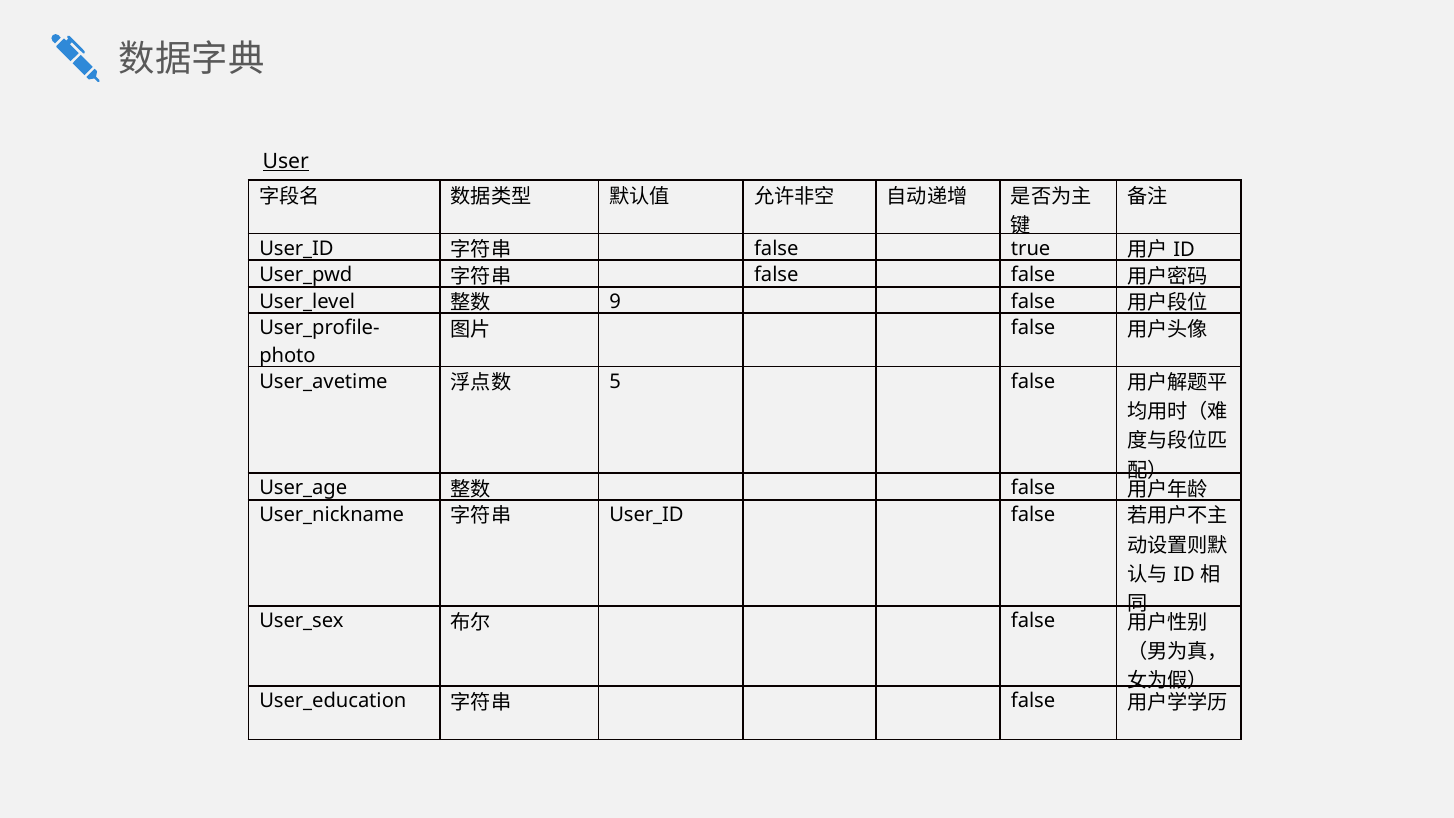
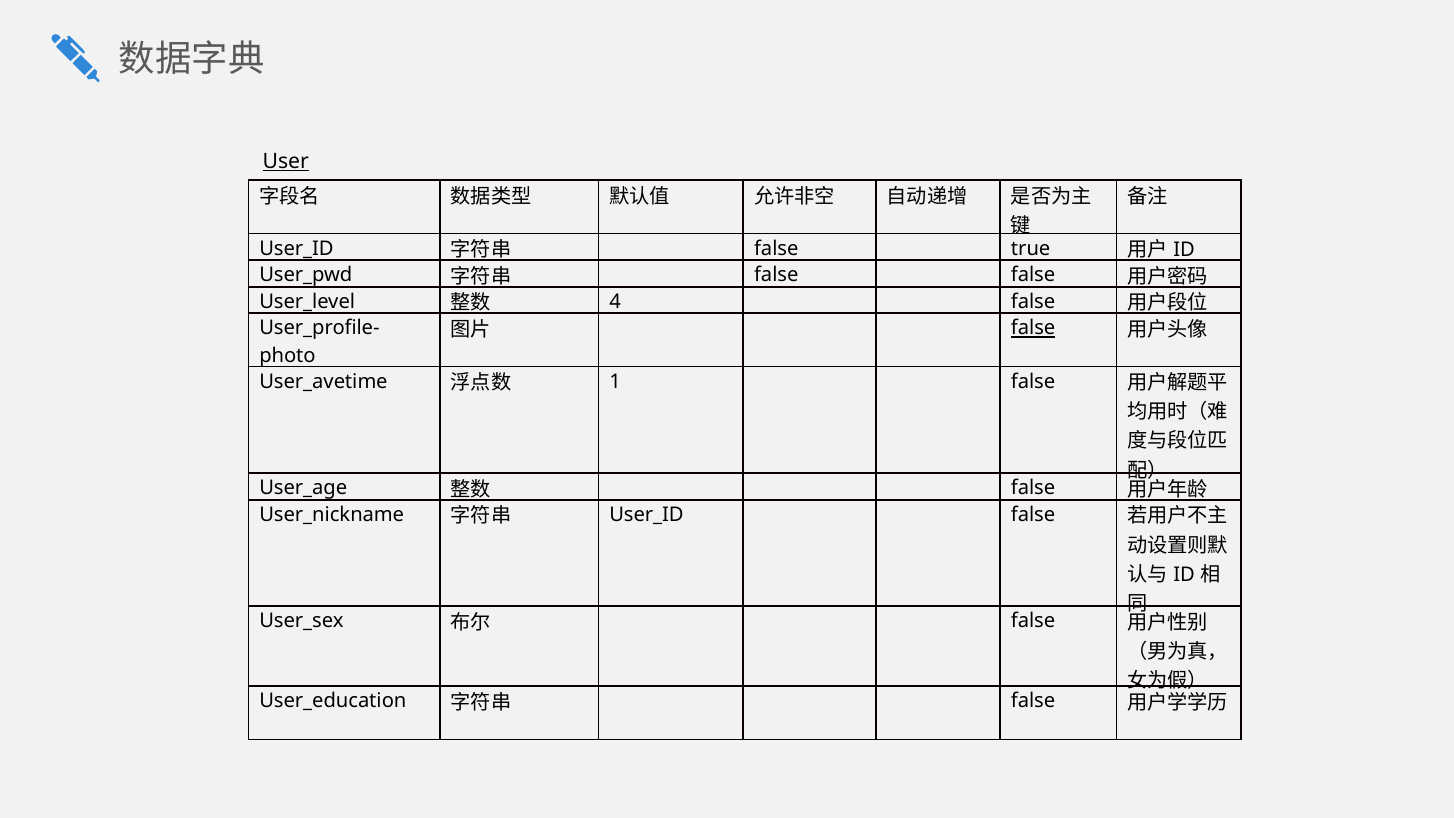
9: 9 -> 4
false at (1033, 328) underline: none -> present
5: 5 -> 1
